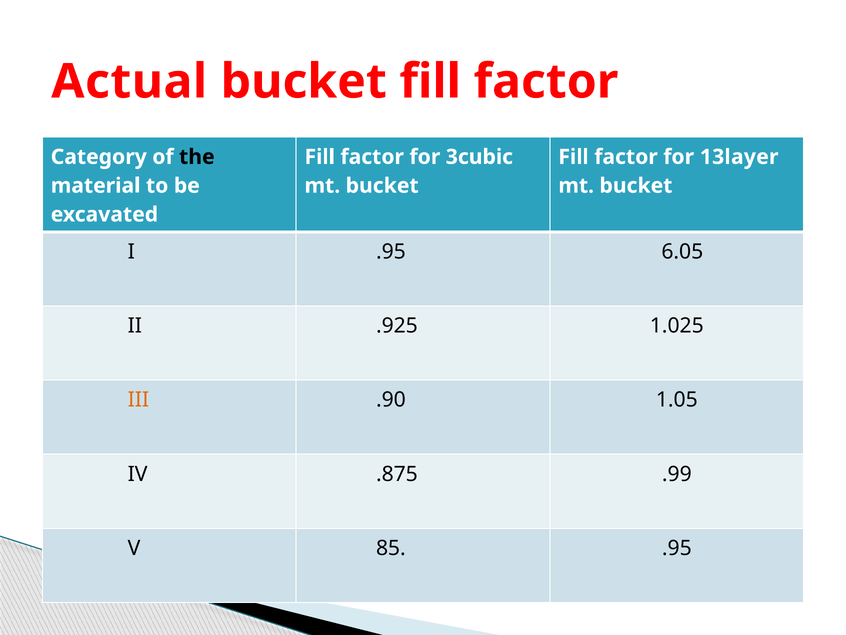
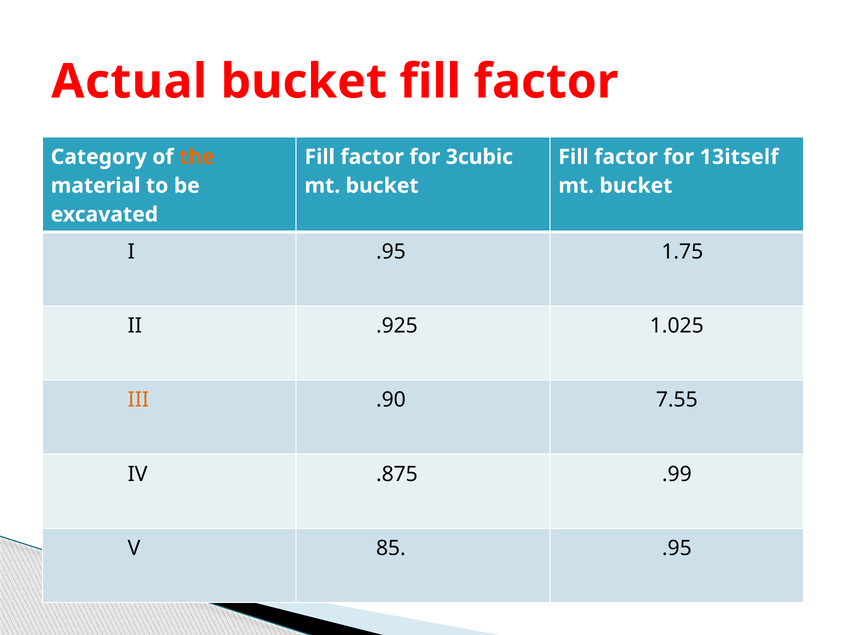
the colour: black -> orange
13layer: 13layer -> 13itself
6.05: 6.05 -> 1.75
1.05: 1.05 -> 7.55
